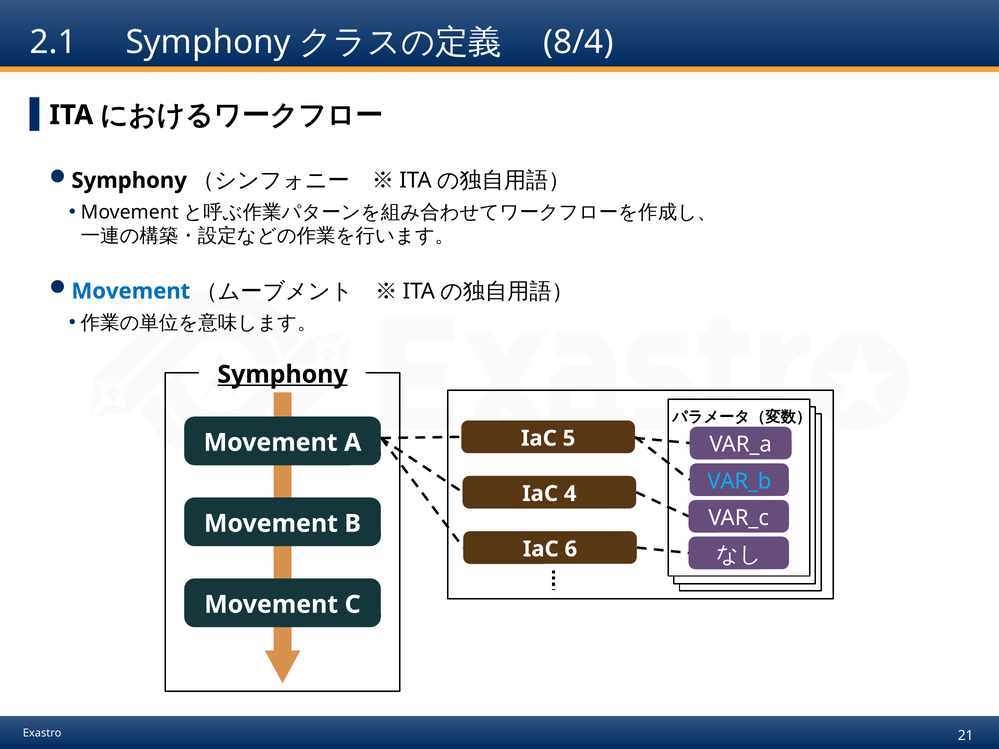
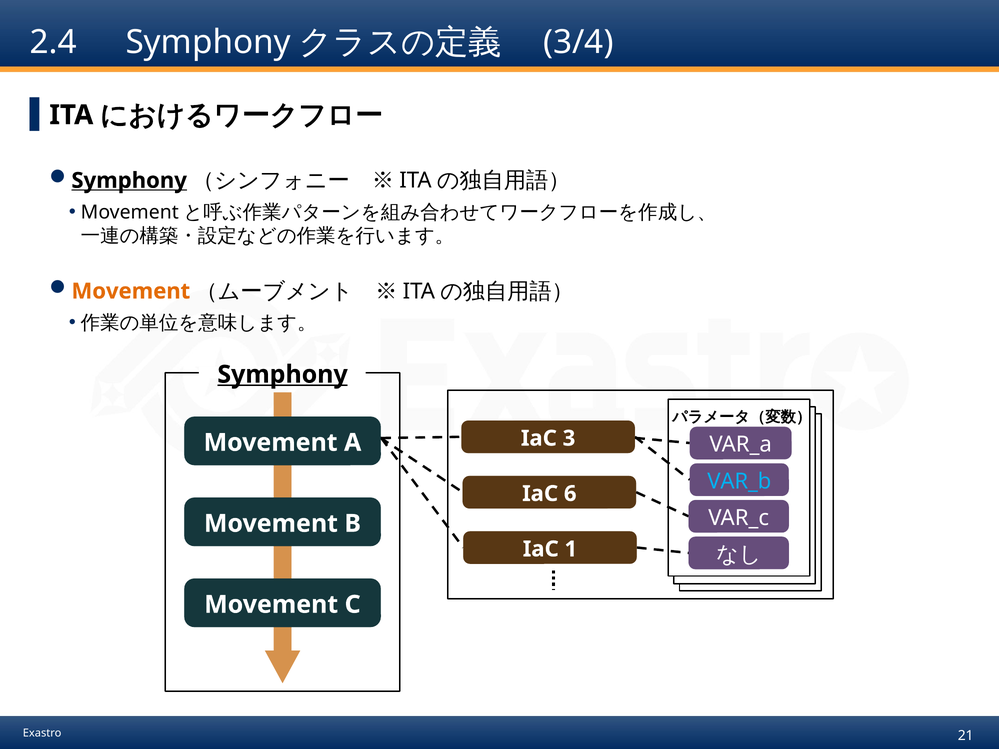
2.1: 2.1 -> 2.4
8/4: 8/4 -> 3/4
Symphony at (129, 181) underline: none -> present
Movement at (131, 291) colour: blue -> orange
5: 5 -> 3
4: 4 -> 6
6: 6 -> 1
